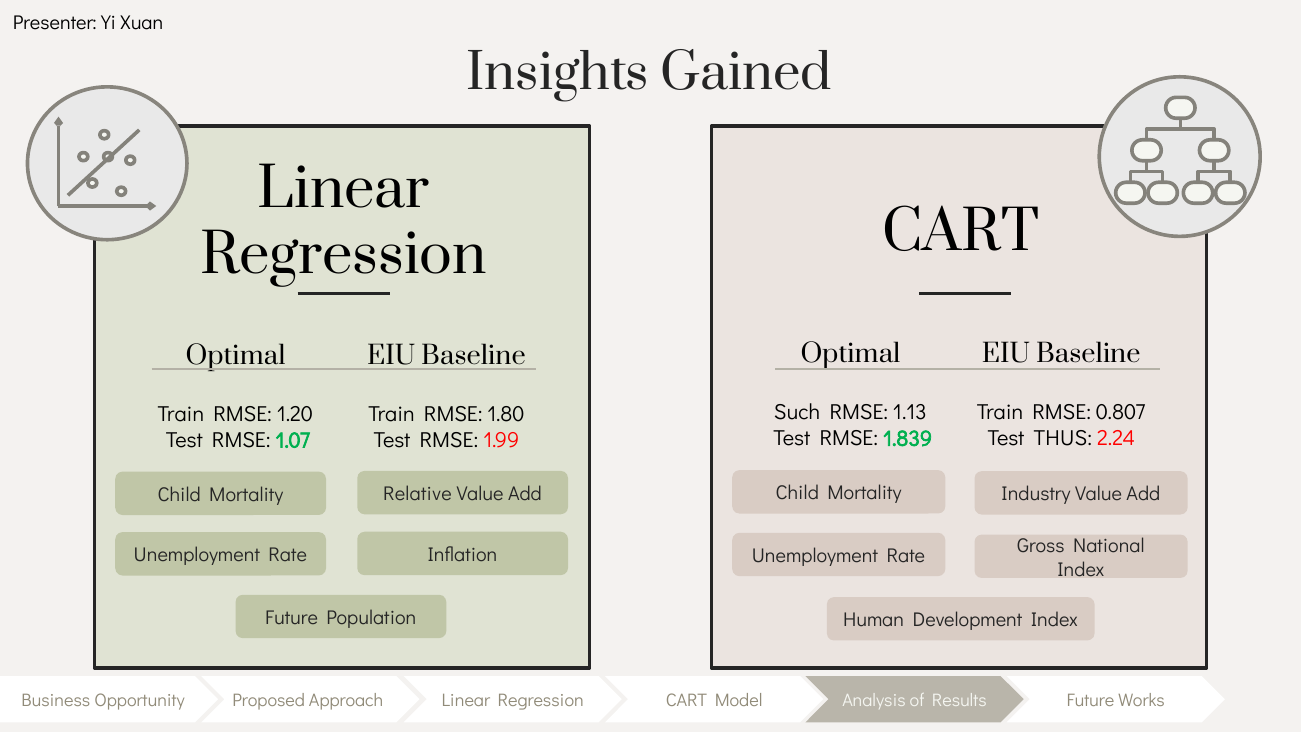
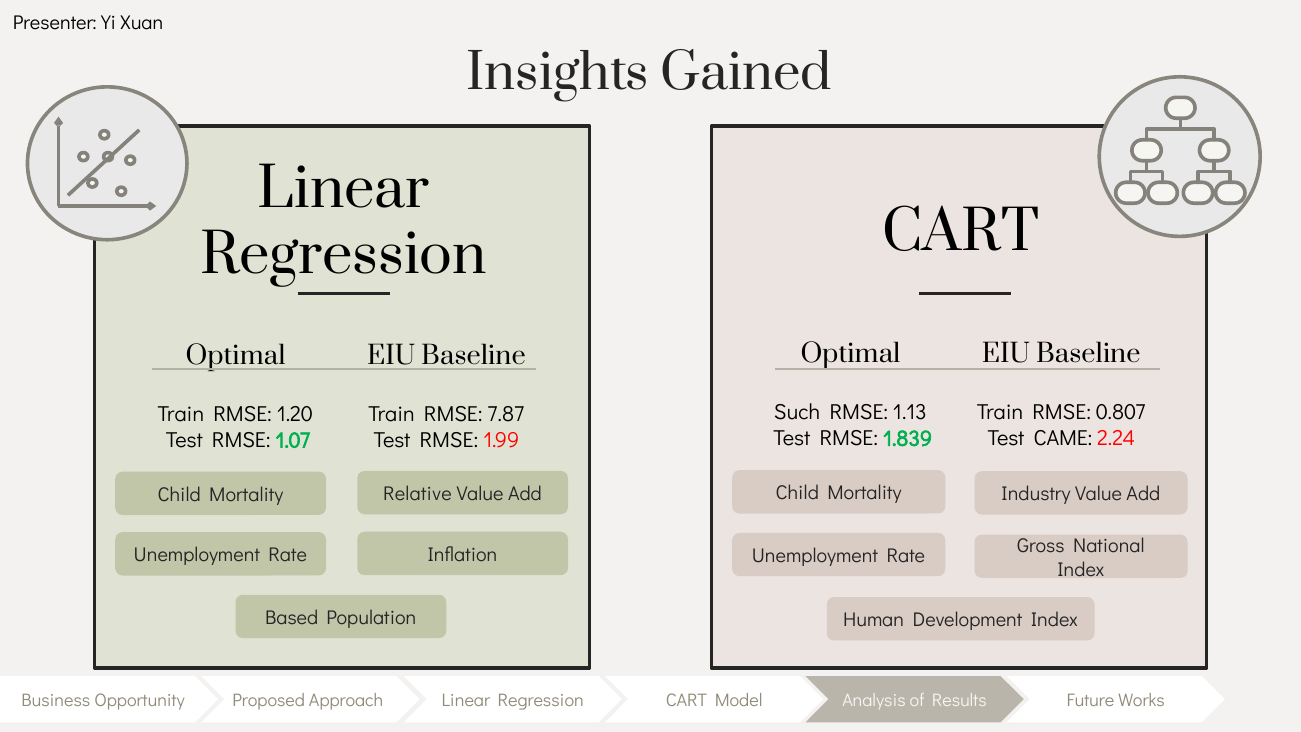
1.80: 1.80 -> 7.87
THUS: THUS -> CAME
Future at (292, 618): Future -> Based
